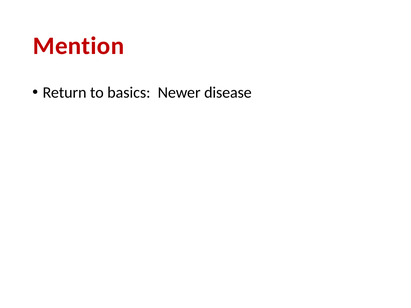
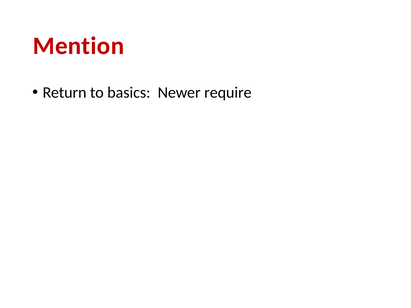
disease: disease -> require
